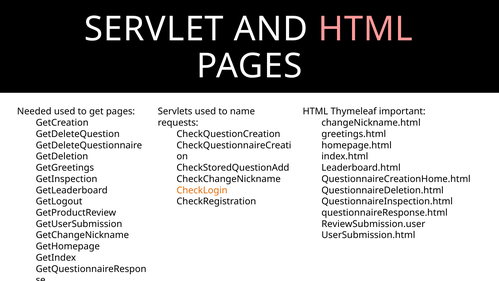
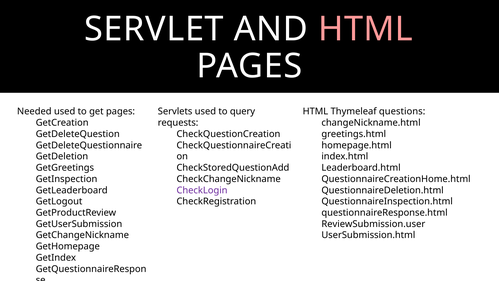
name: name -> query
important: important -> questions
CheckLogin colour: orange -> purple
